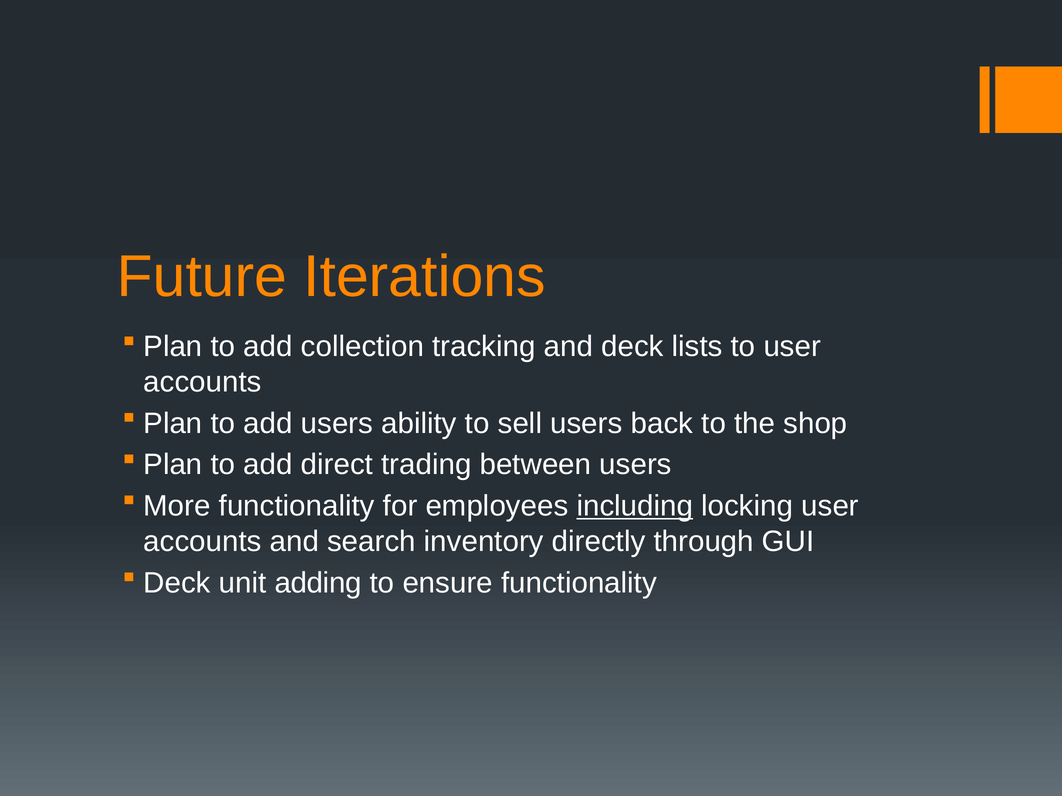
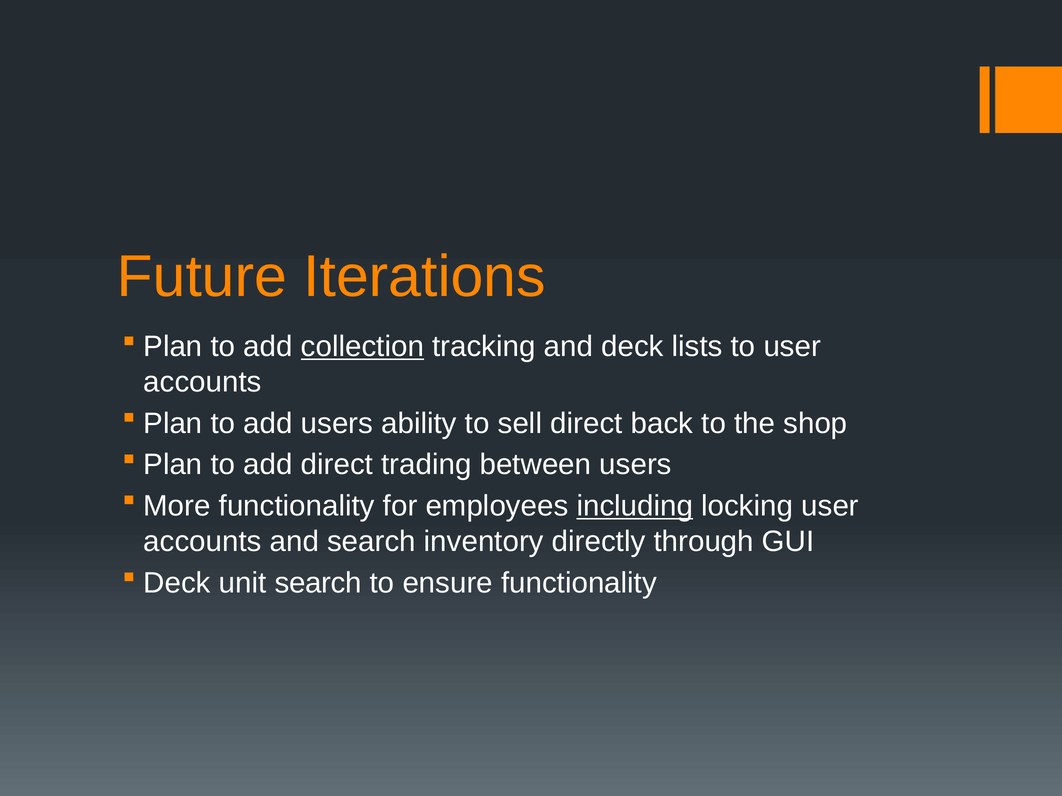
collection underline: none -> present
sell users: users -> direct
unit adding: adding -> search
